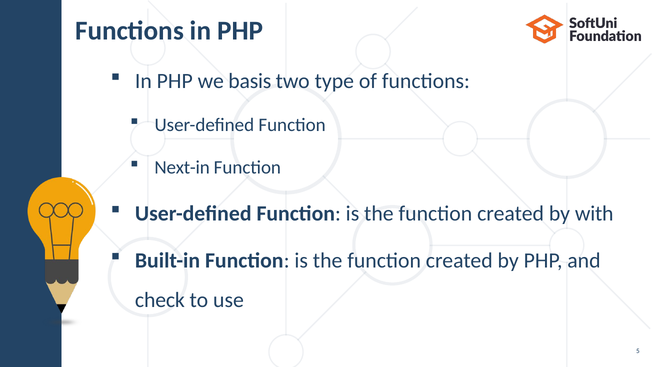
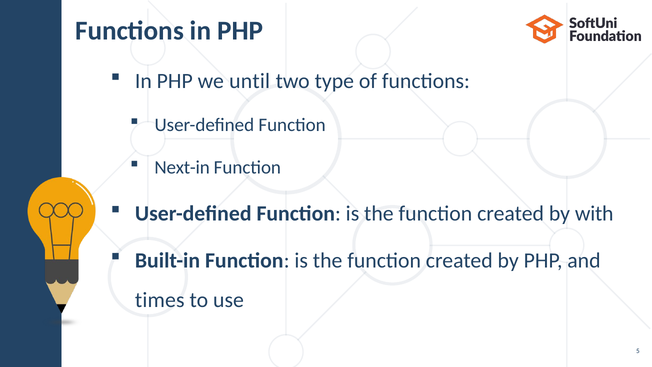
basis: basis -> until
check: check -> times
